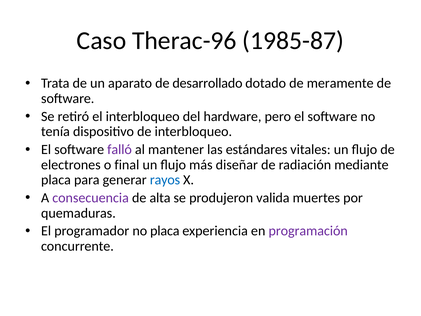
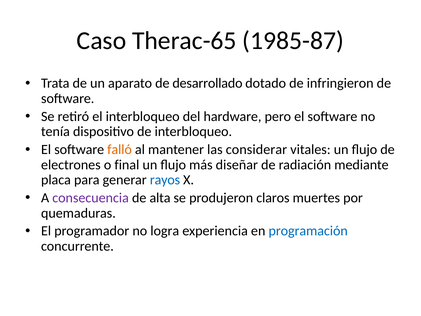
Therac-96: Therac-96 -> Therac-65
meramente: meramente -> infringieron
falló colour: purple -> orange
estándares: estándares -> considerar
valida: valida -> claros
no placa: placa -> logra
programación colour: purple -> blue
